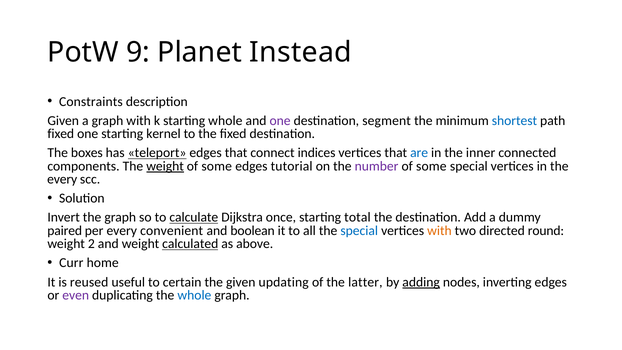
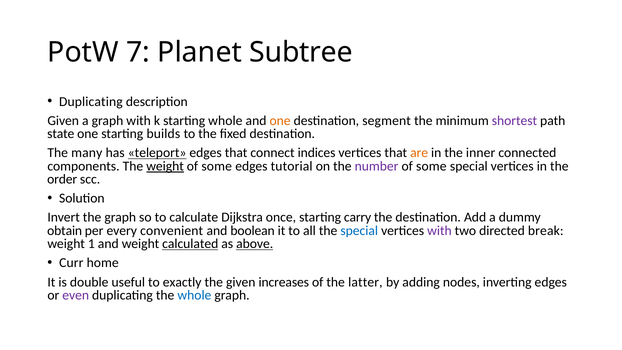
9: 9 -> 7
Instead: Instead -> Subtree
Constraints at (91, 102): Constraints -> Duplicating
one at (280, 121) colour: purple -> orange
shortest colour: blue -> purple
fixed at (61, 134): fixed -> state
kernel: kernel -> builds
boxes: boxes -> many
are colour: blue -> orange
every at (62, 179): every -> order
calculate underline: present -> none
total: total -> carry
paired: paired -> obtain
with at (439, 231) colour: orange -> purple
round: round -> break
2: 2 -> 1
above underline: none -> present
reused: reused -> double
certain: certain -> exactly
updating: updating -> increases
adding underline: present -> none
